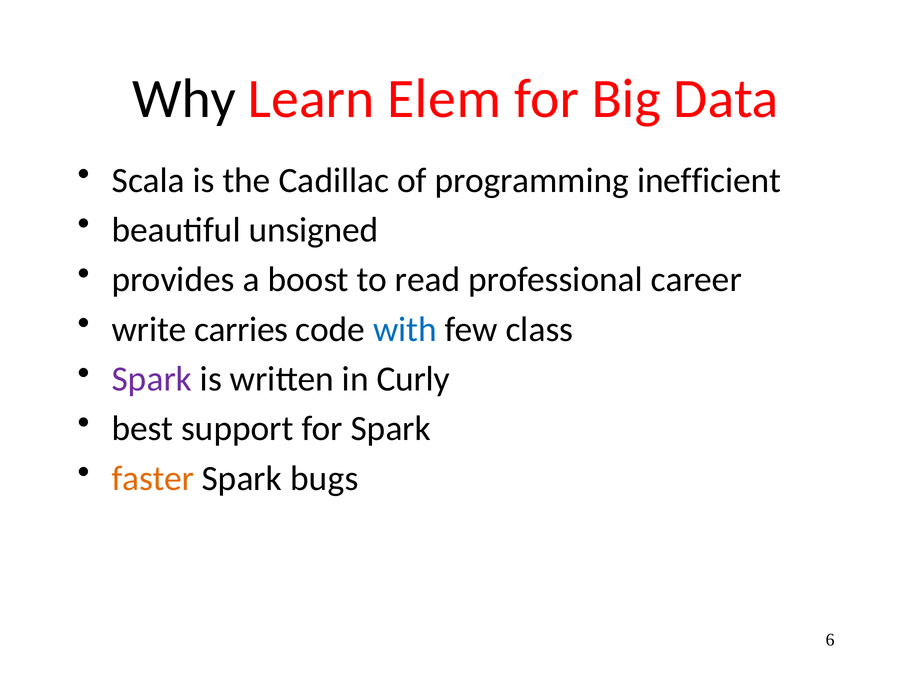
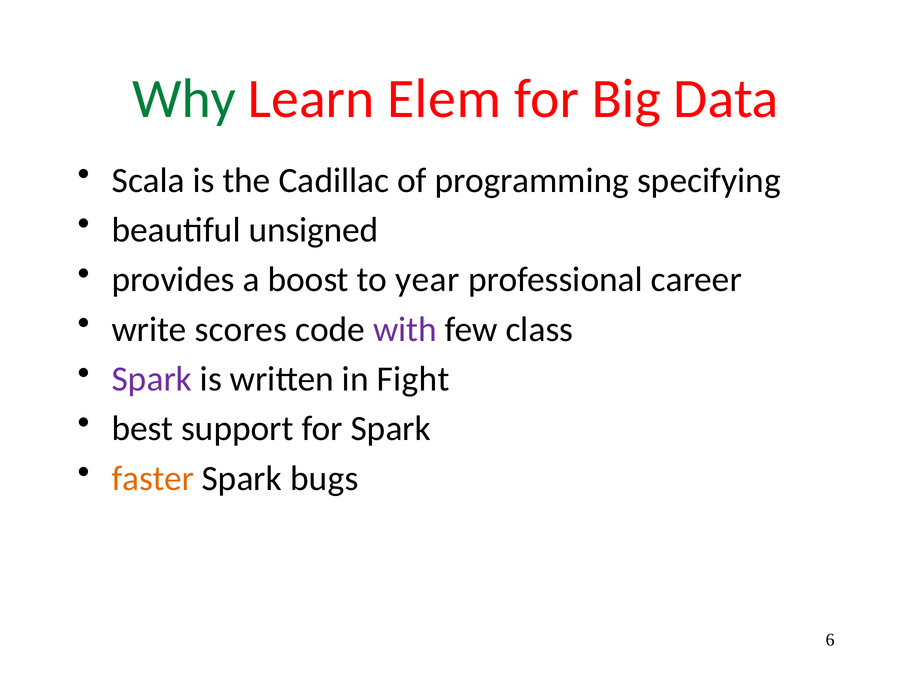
Why colour: black -> green
inefficient: inefficient -> specifying
read: read -> year
carries: carries -> scores
with colour: blue -> purple
Curly: Curly -> Fight
